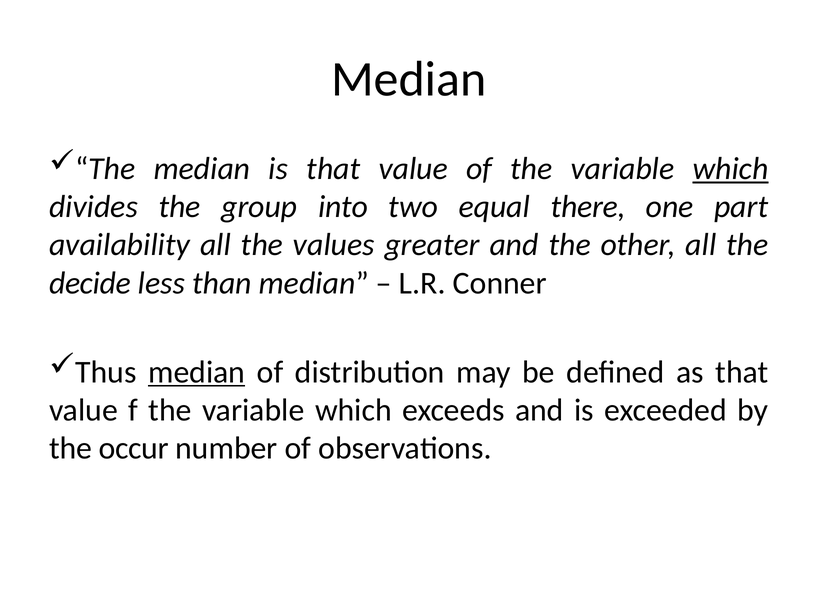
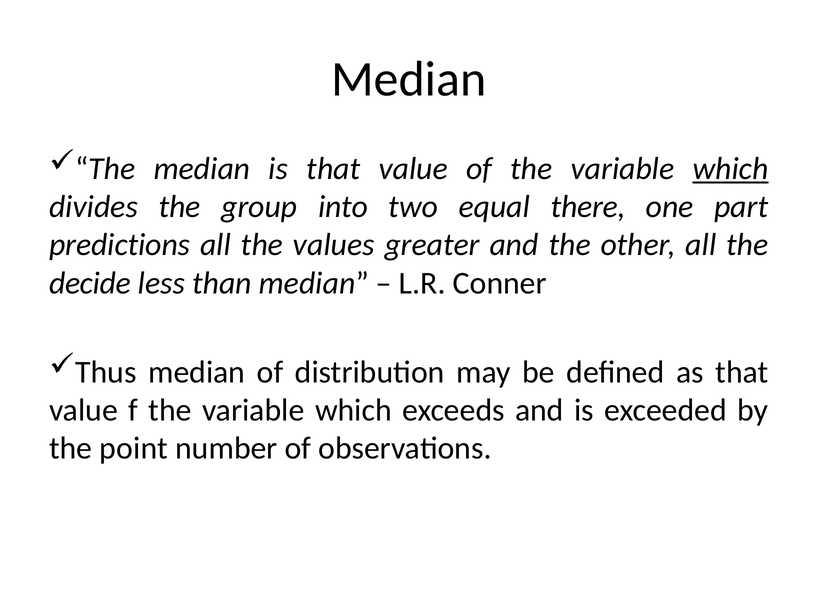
availability: availability -> predictions
median at (197, 372) underline: present -> none
occur: occur -> point
